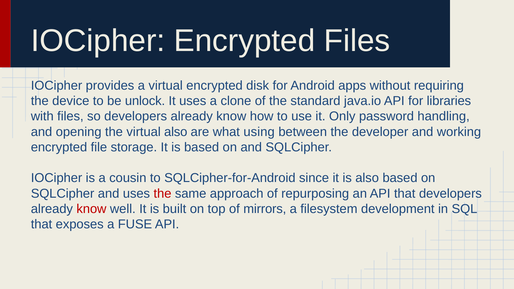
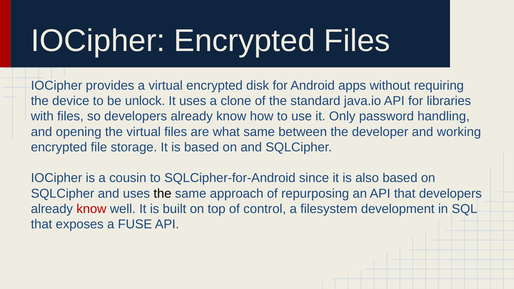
virtual also: also -> files
what using: using -> same
the at (162, 194) colour: red -> black
mirrors: mirrors -> control
